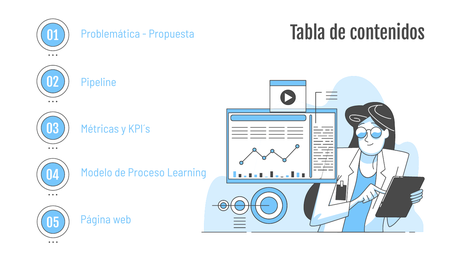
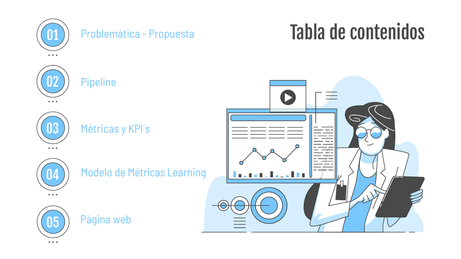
de Proceso: Proceso -> Métricas
